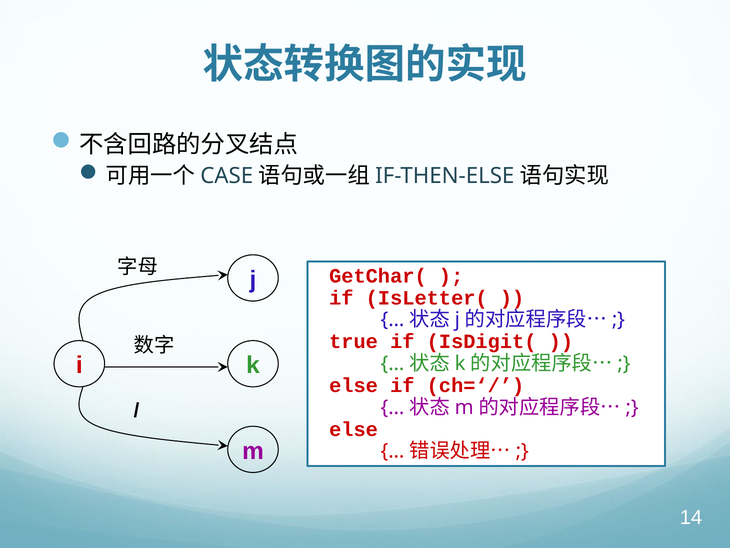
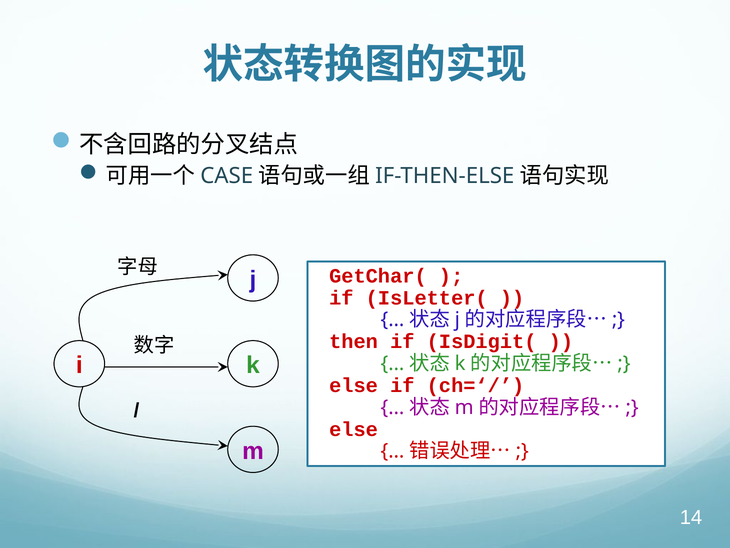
true: true -> then
